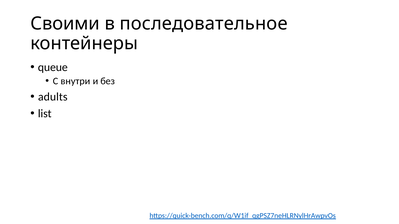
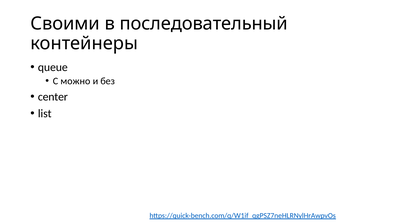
последовательное: последовательное -> последовательный
внутри: внутри -> можно
adults: adults -> center
